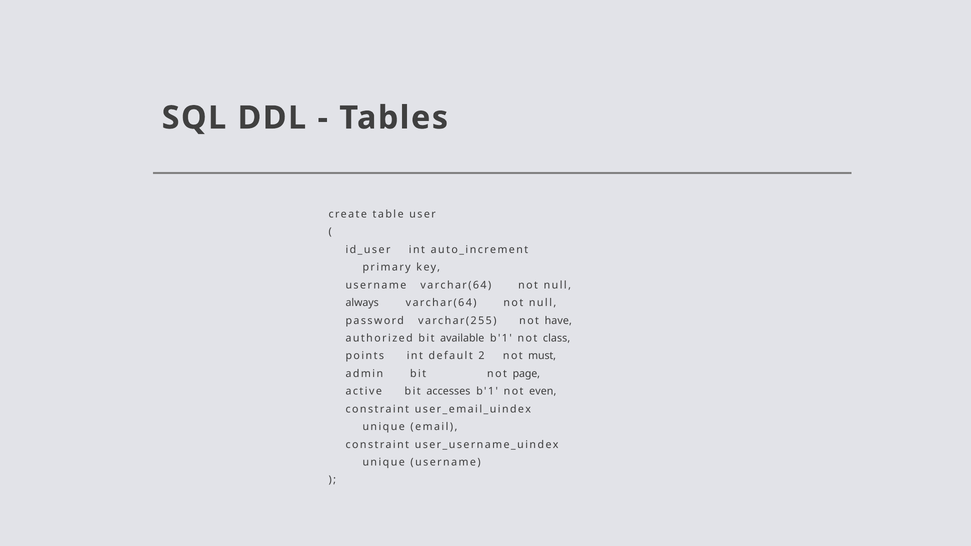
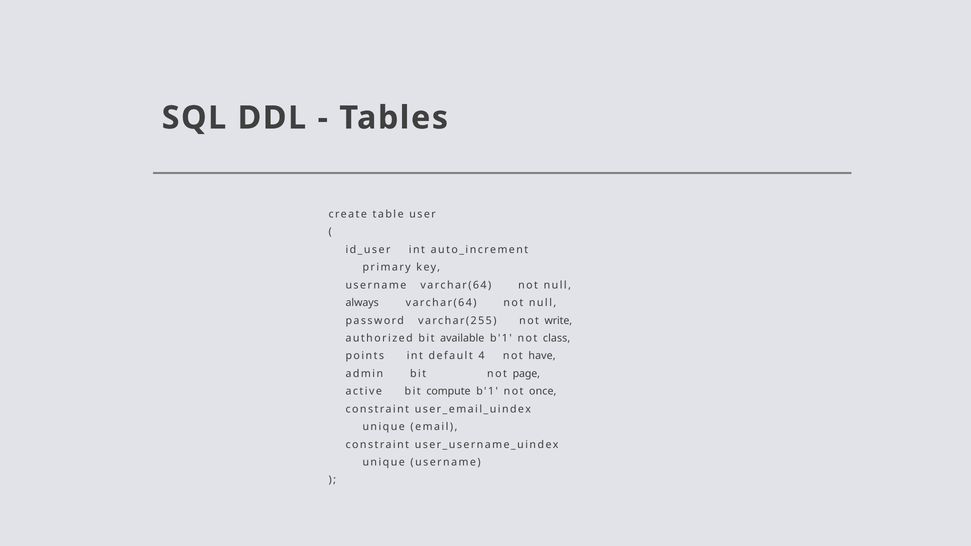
have: have -> write
2: 2 -> 4
must: must -> have
accesses: accesses -> compute
even: even -> once
